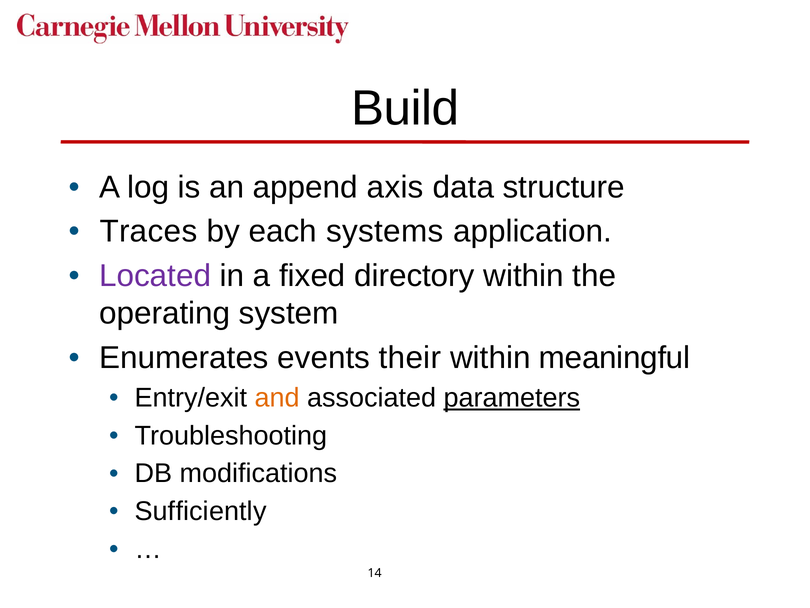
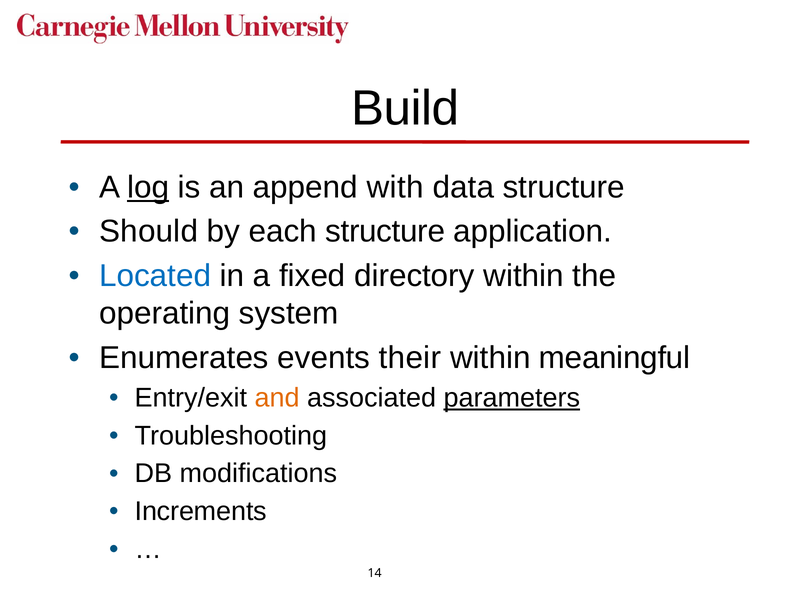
log underline: none -> present
axis: axis -> with
Traces: Traces -> Should
each systems: systems -> structure
Located colour: purple -> blue
Sufficiently: Sufficiently -> Increments
